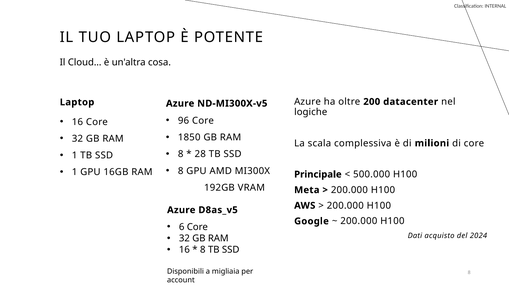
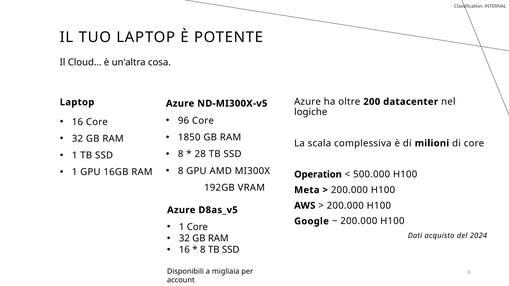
Principale: Principale -> Operation
6 at (182, 227): 6 -> 1
